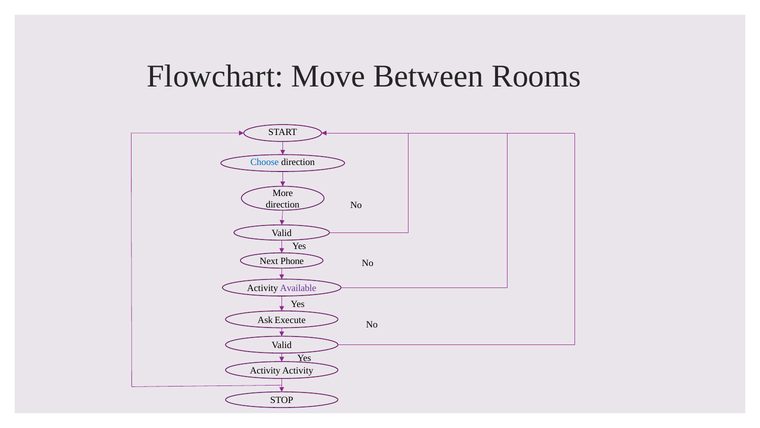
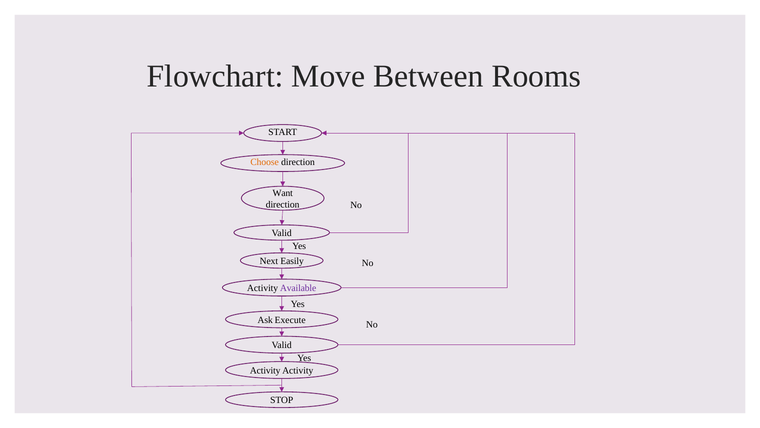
Choose colour: blue -> orange
More: More -> Want
Phone: Phone -> Easily
